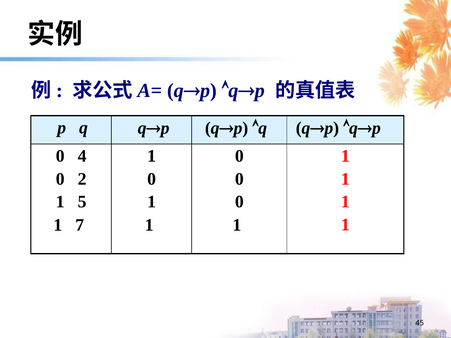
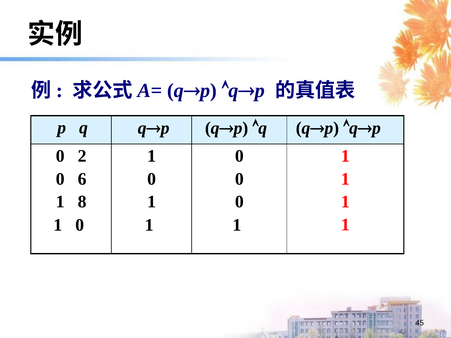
4: 4 -> 2
2: 2 -> 6
5: 5 -> 8
7 at (80, 225): 7 -> 0
